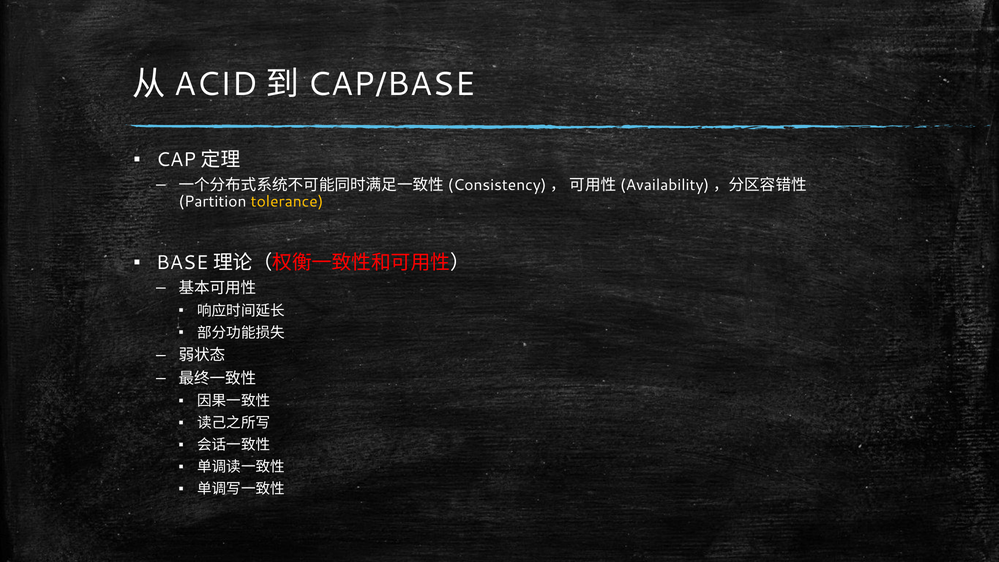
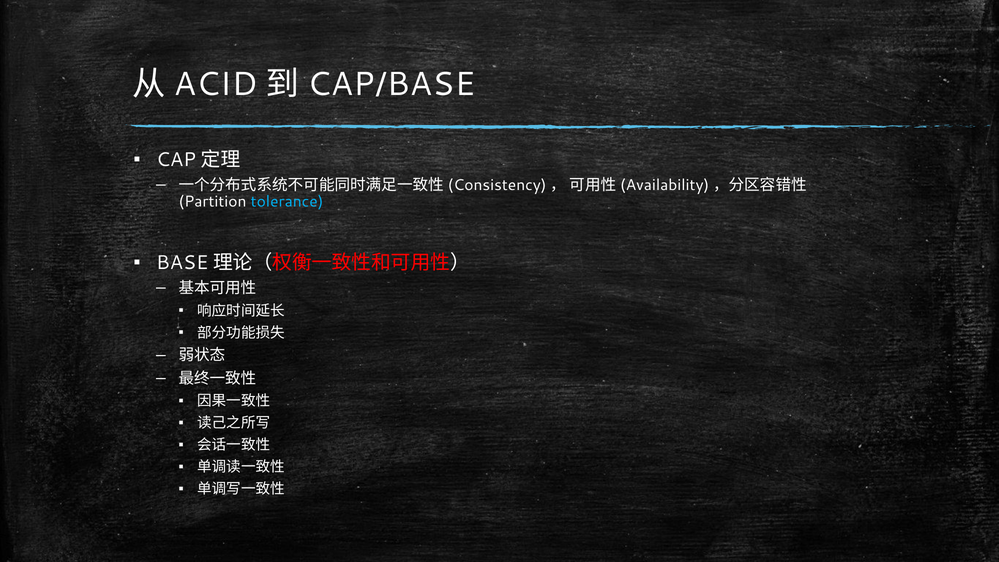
tolerance colour: yellow -> light blue
